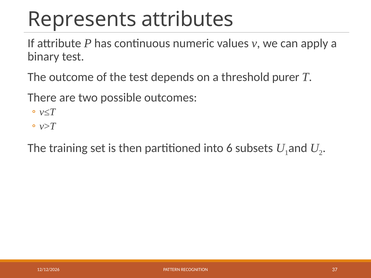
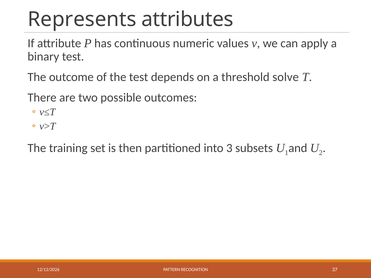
purer: purer -> solve
6: 6 -> 3
